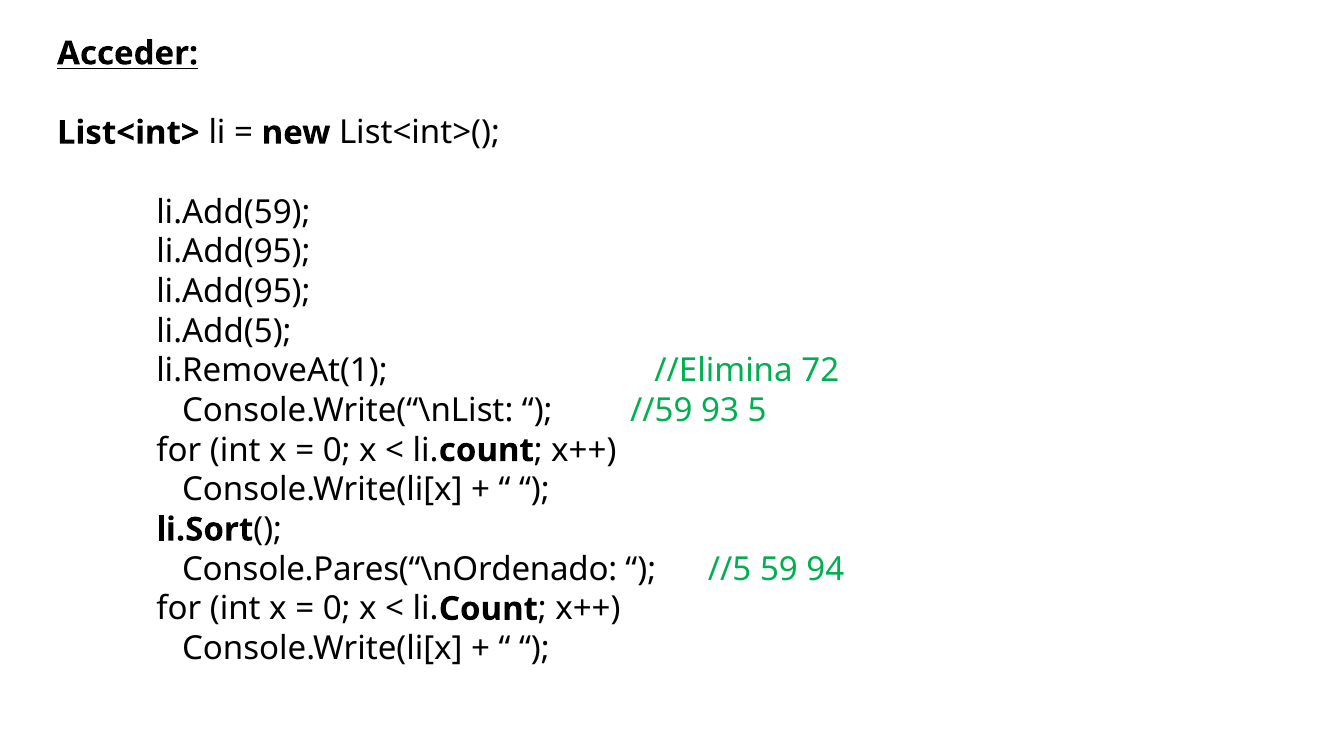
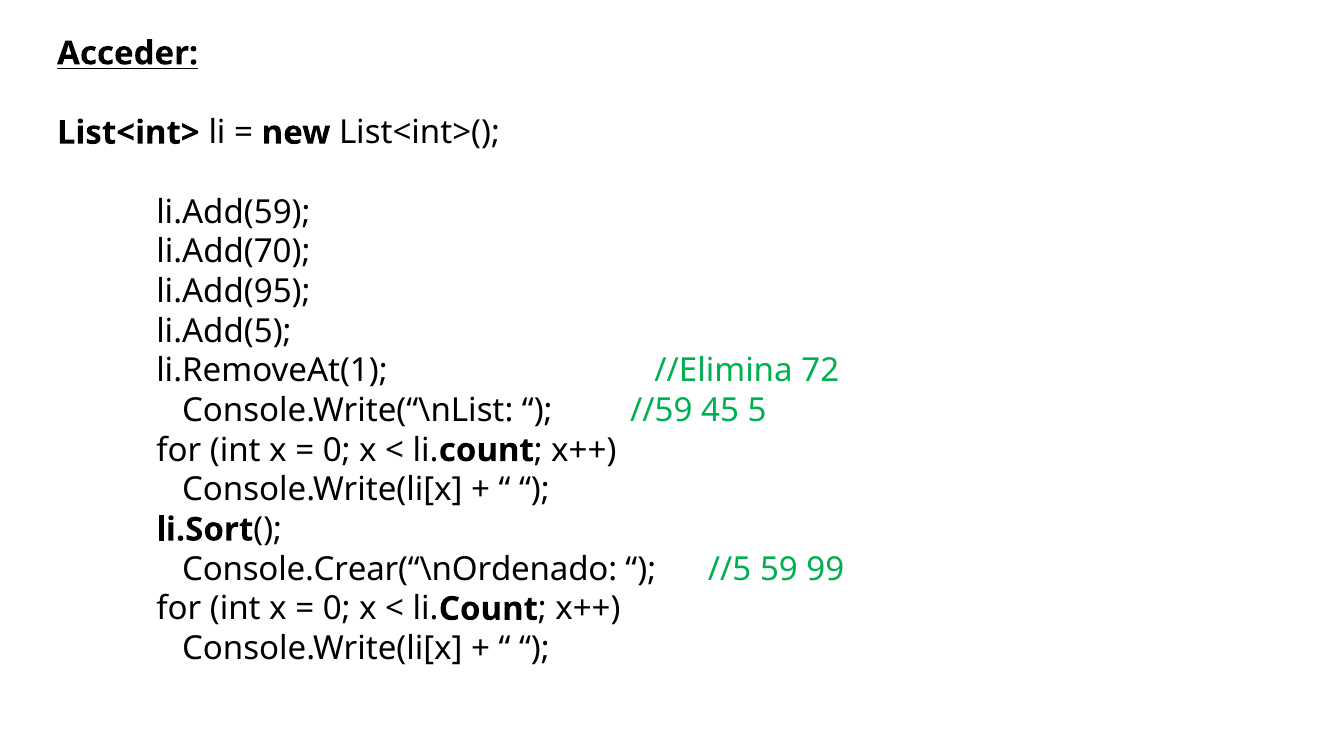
li.Add(95 at (233, 252): li.Add(95 -> li.Add(70
93: 93 -> 45
Console.Pares(“\nOrdenado: Console.Pares(“\nOrdenado -> Console.Crear(“\nOrdenado
94: 94 -> 99
